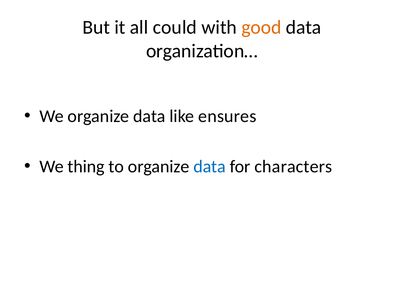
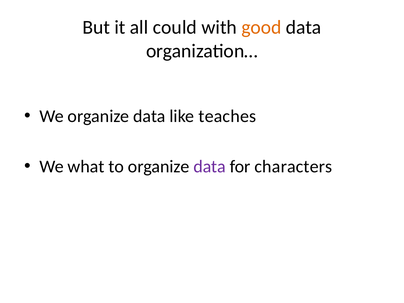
ensures: ensures -> teaches
thing: thing -> what
data at (210, 166) colour: blue -> purple
